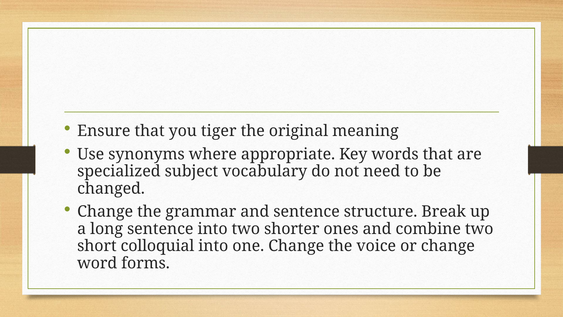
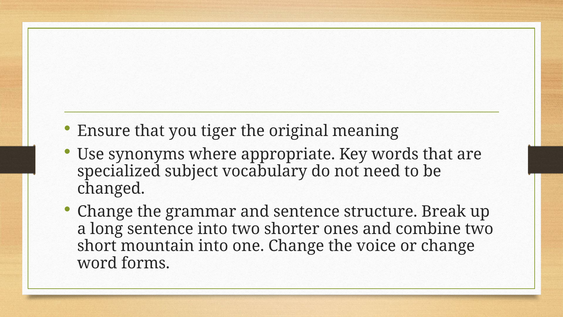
colloquial: colloquial -> mountain
